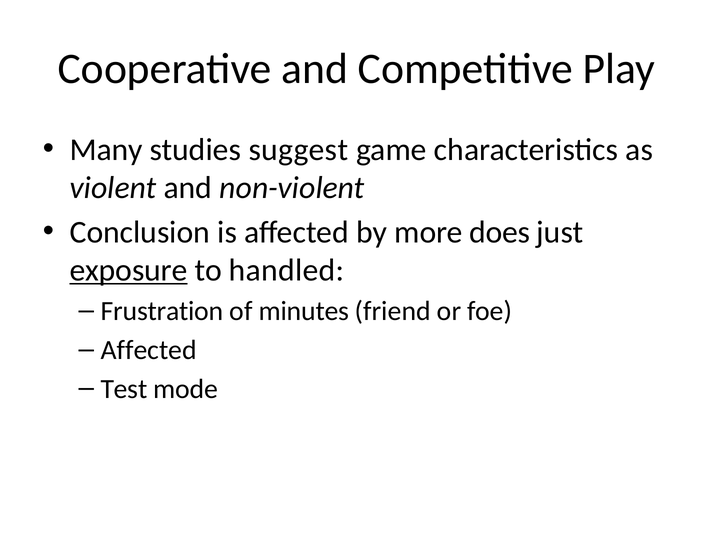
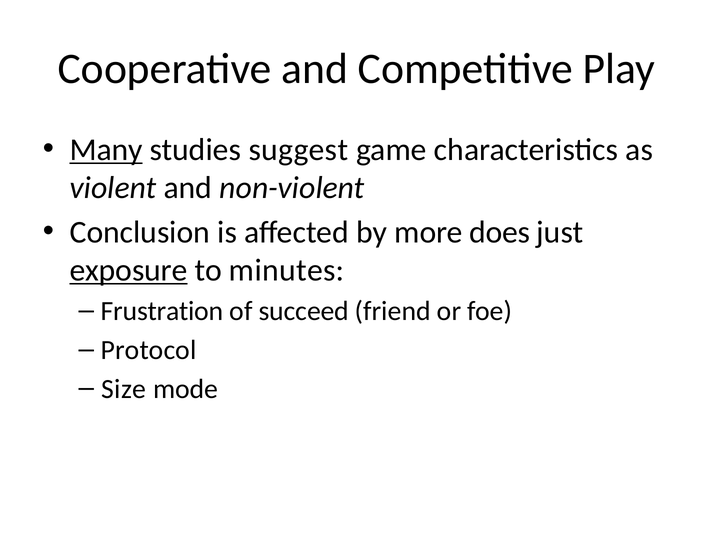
Many underline: none -> present
handled: handled -> minutes
minutes: minutes -> succeed
Affected at (149, 350): Affected -> Protocol
Test: Test -> Size
